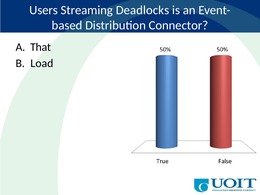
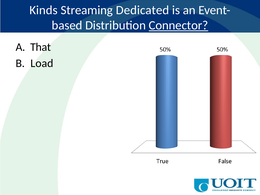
Users: Users -> Kinds
Deadlocks: Deadlocks -> Dedicated
Connector underline: none -> present
